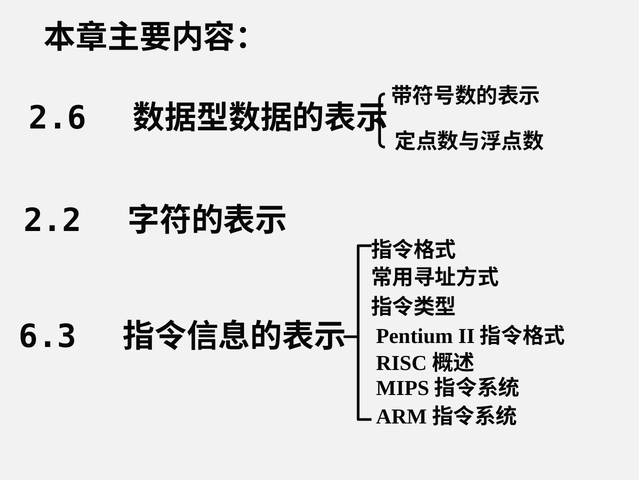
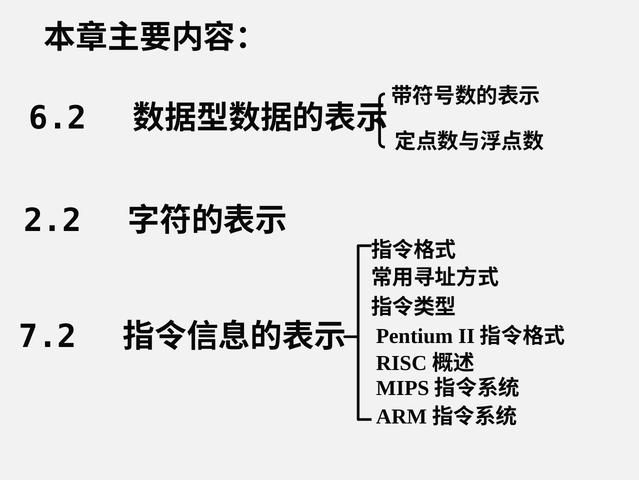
2.6: 2.6 -> 6.2
6.3: 6.3 -> 7.2
